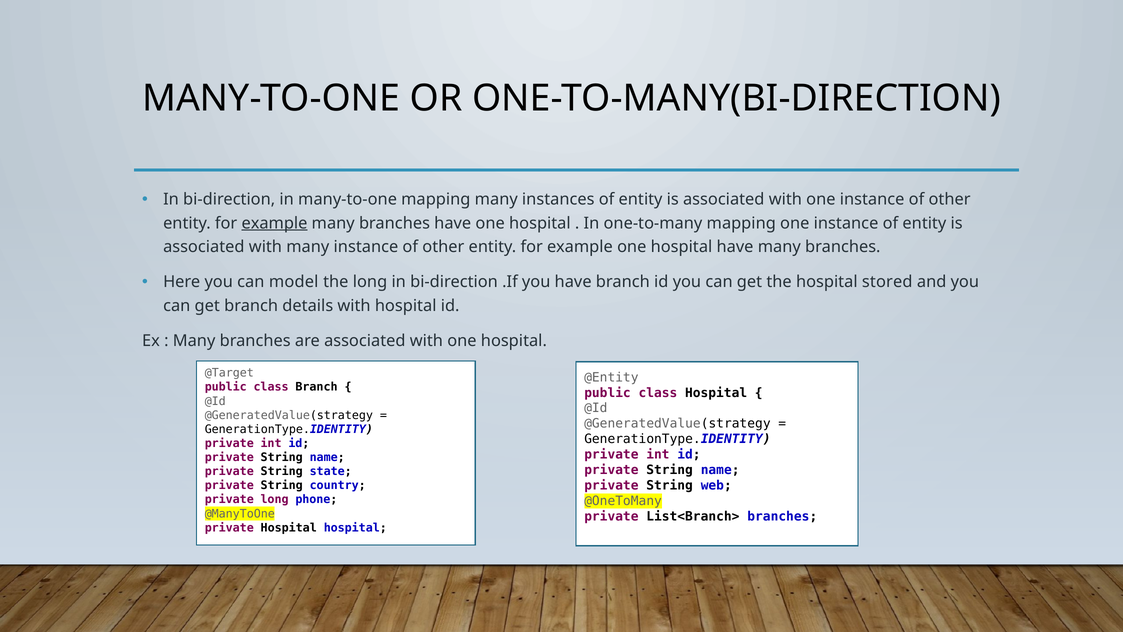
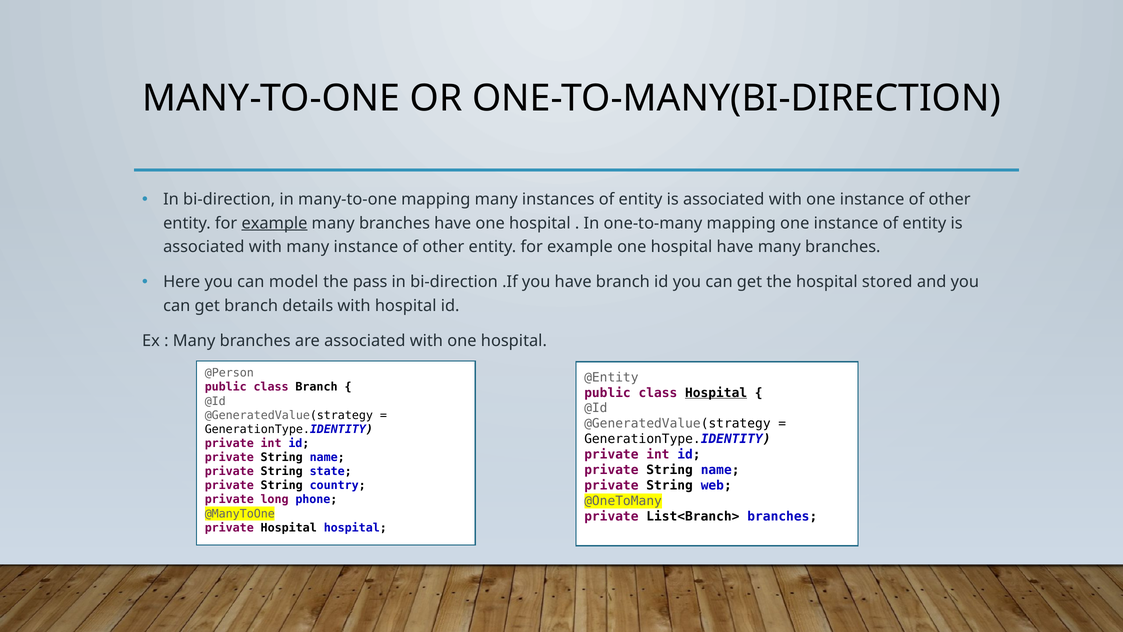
the long: long -> pass
@Target: @Target -> @Person
Hospital at (716, 393) underline: none -> present
